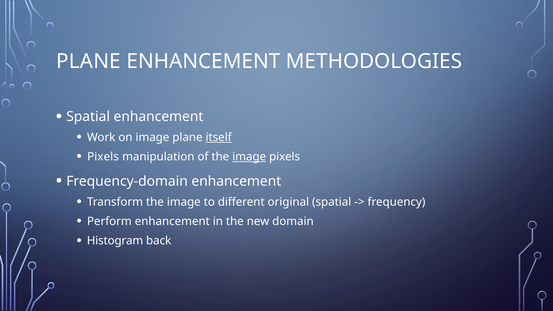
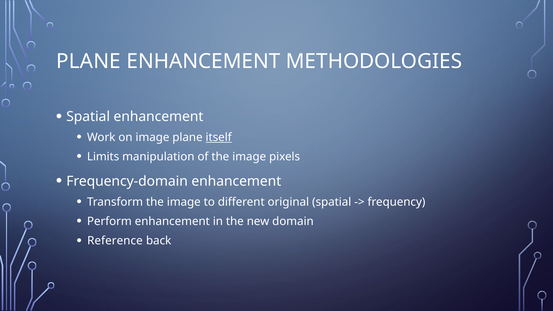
Pixels at (103, 157): Pixels -> Limits
image at (249, 157) underline: present -> none
Histogram: Histogram -> Reference
